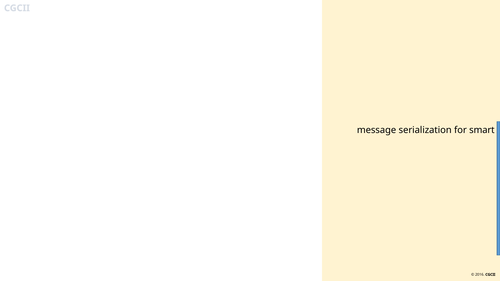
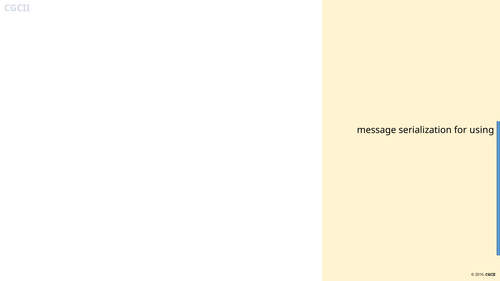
smart: smart -> using
